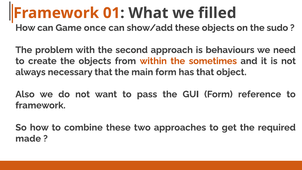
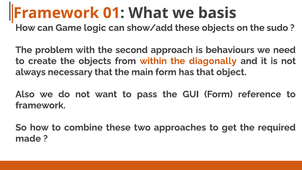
filled: filled -> basis
once: once -> logic
sometimes: sometimes -> diagonally
